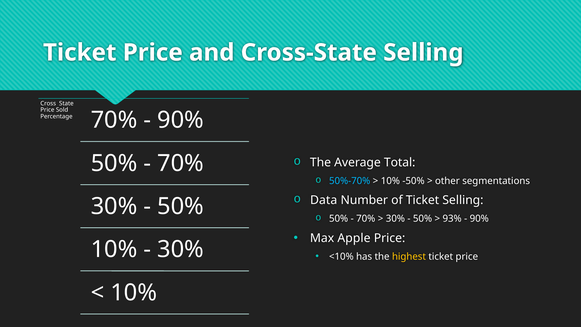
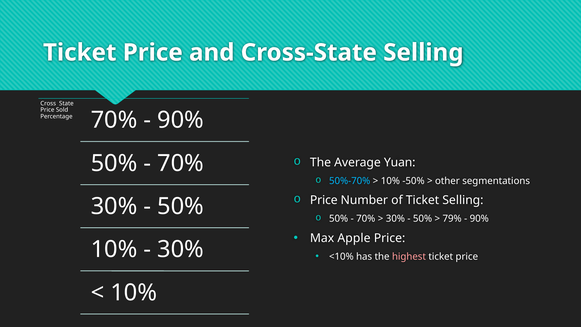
Total: Total -> Yuan
Data at (324, 200): Data -> Price
93%: 93% -> 79%
highest colour: yellow -> pink
